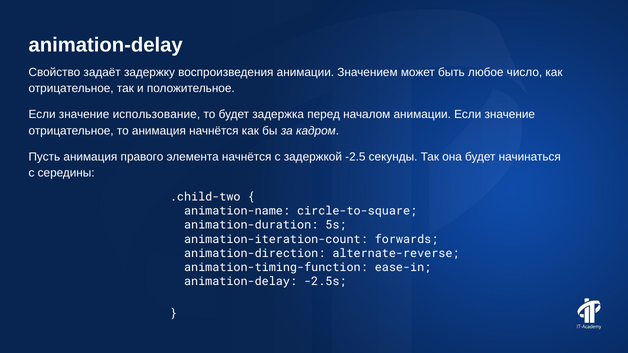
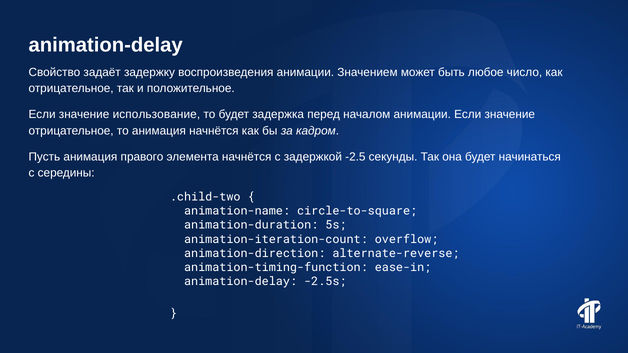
forwards: forwards -> overflow
